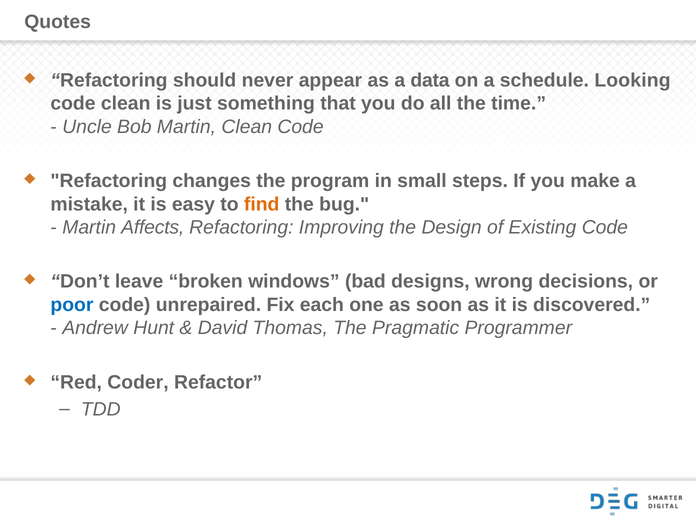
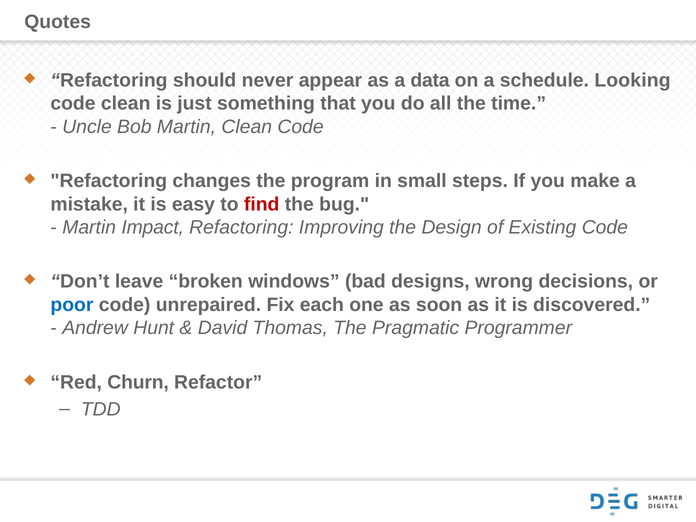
find colour: orange -> red
Affects: Affects -> Impact
Coder: Coder -> Churn
